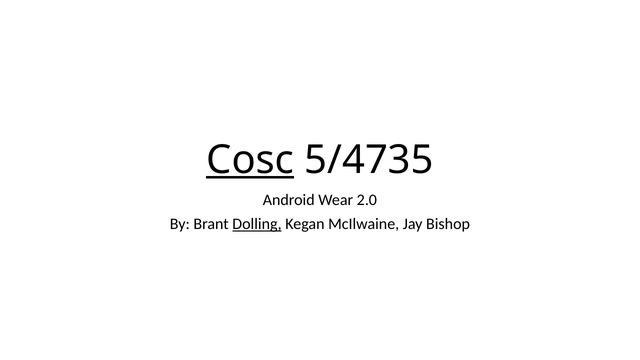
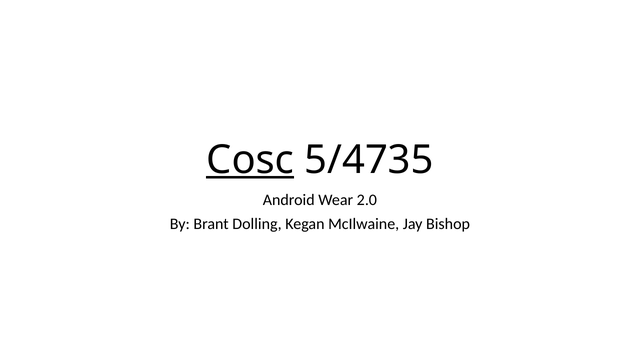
Dolling underline: present -> none
